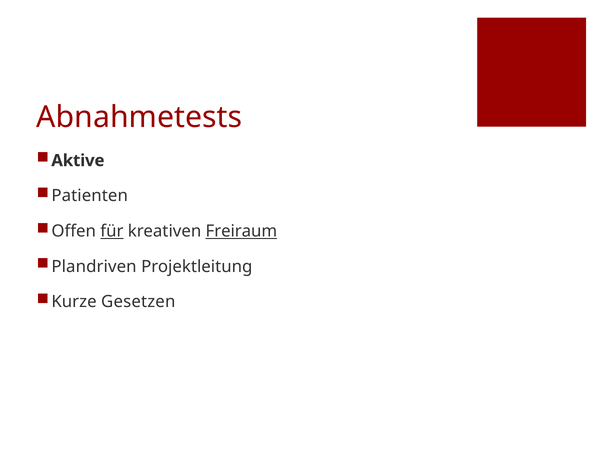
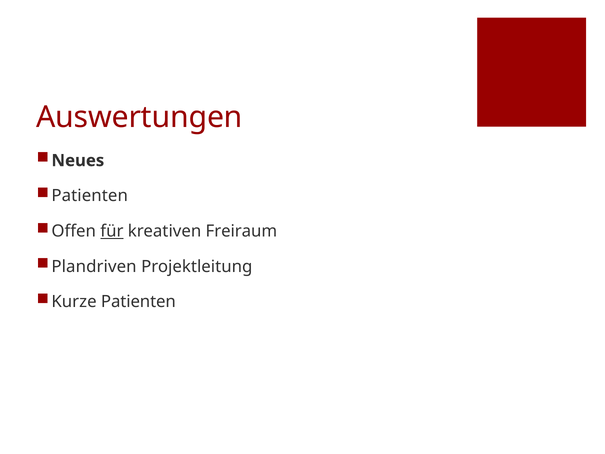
Abnahmetests: Abnahmetests -> Auswertungen
Aktive: Aktive -> Neues
Freiraum underline: present -> none
Kurze Gesetzen: Gesetzen -> Patienten
